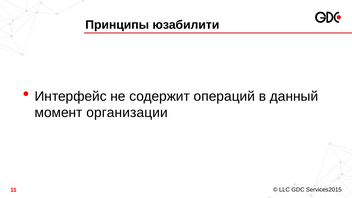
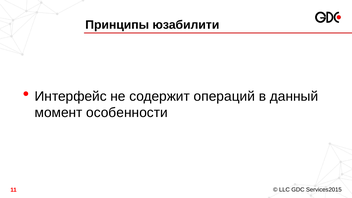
организации: организации -> особенности
